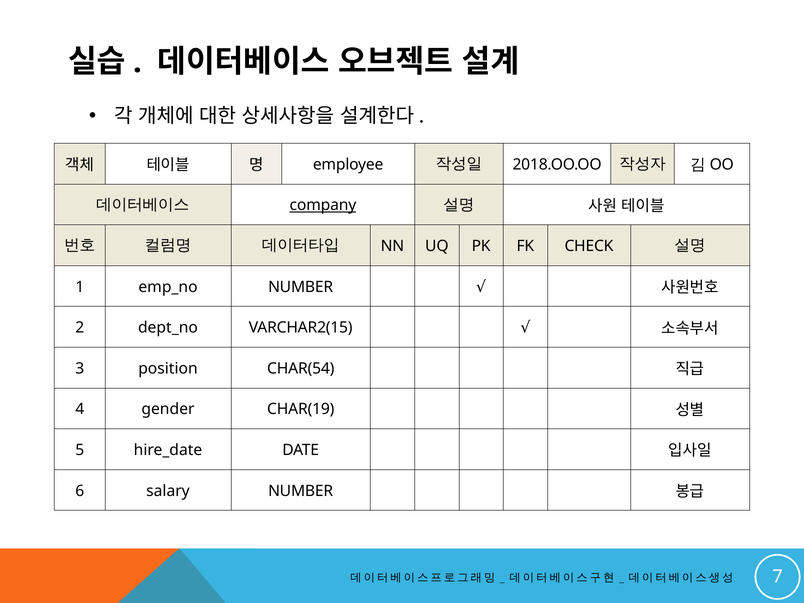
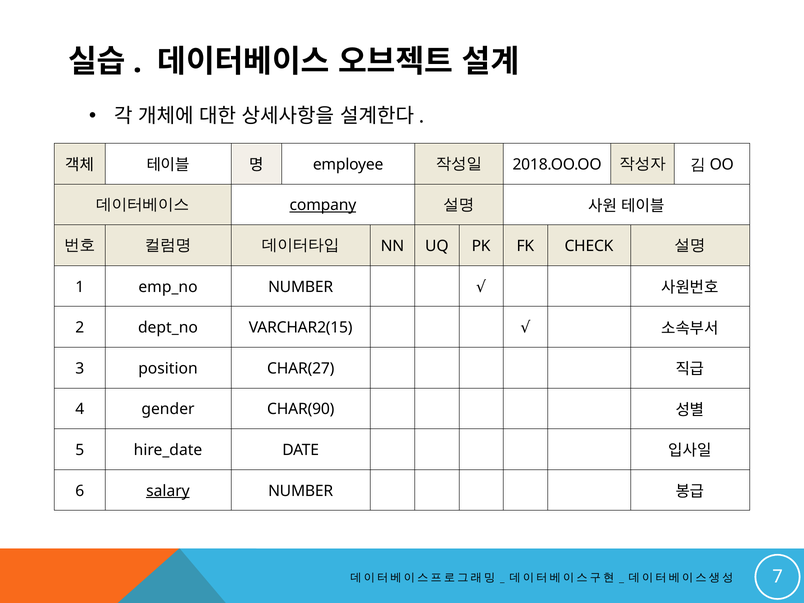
CHAR(54: CHAR(54 -> CHAR(27
CHAR(19: CHAR(19 -> CHAR(90
salary underline: none -> present
